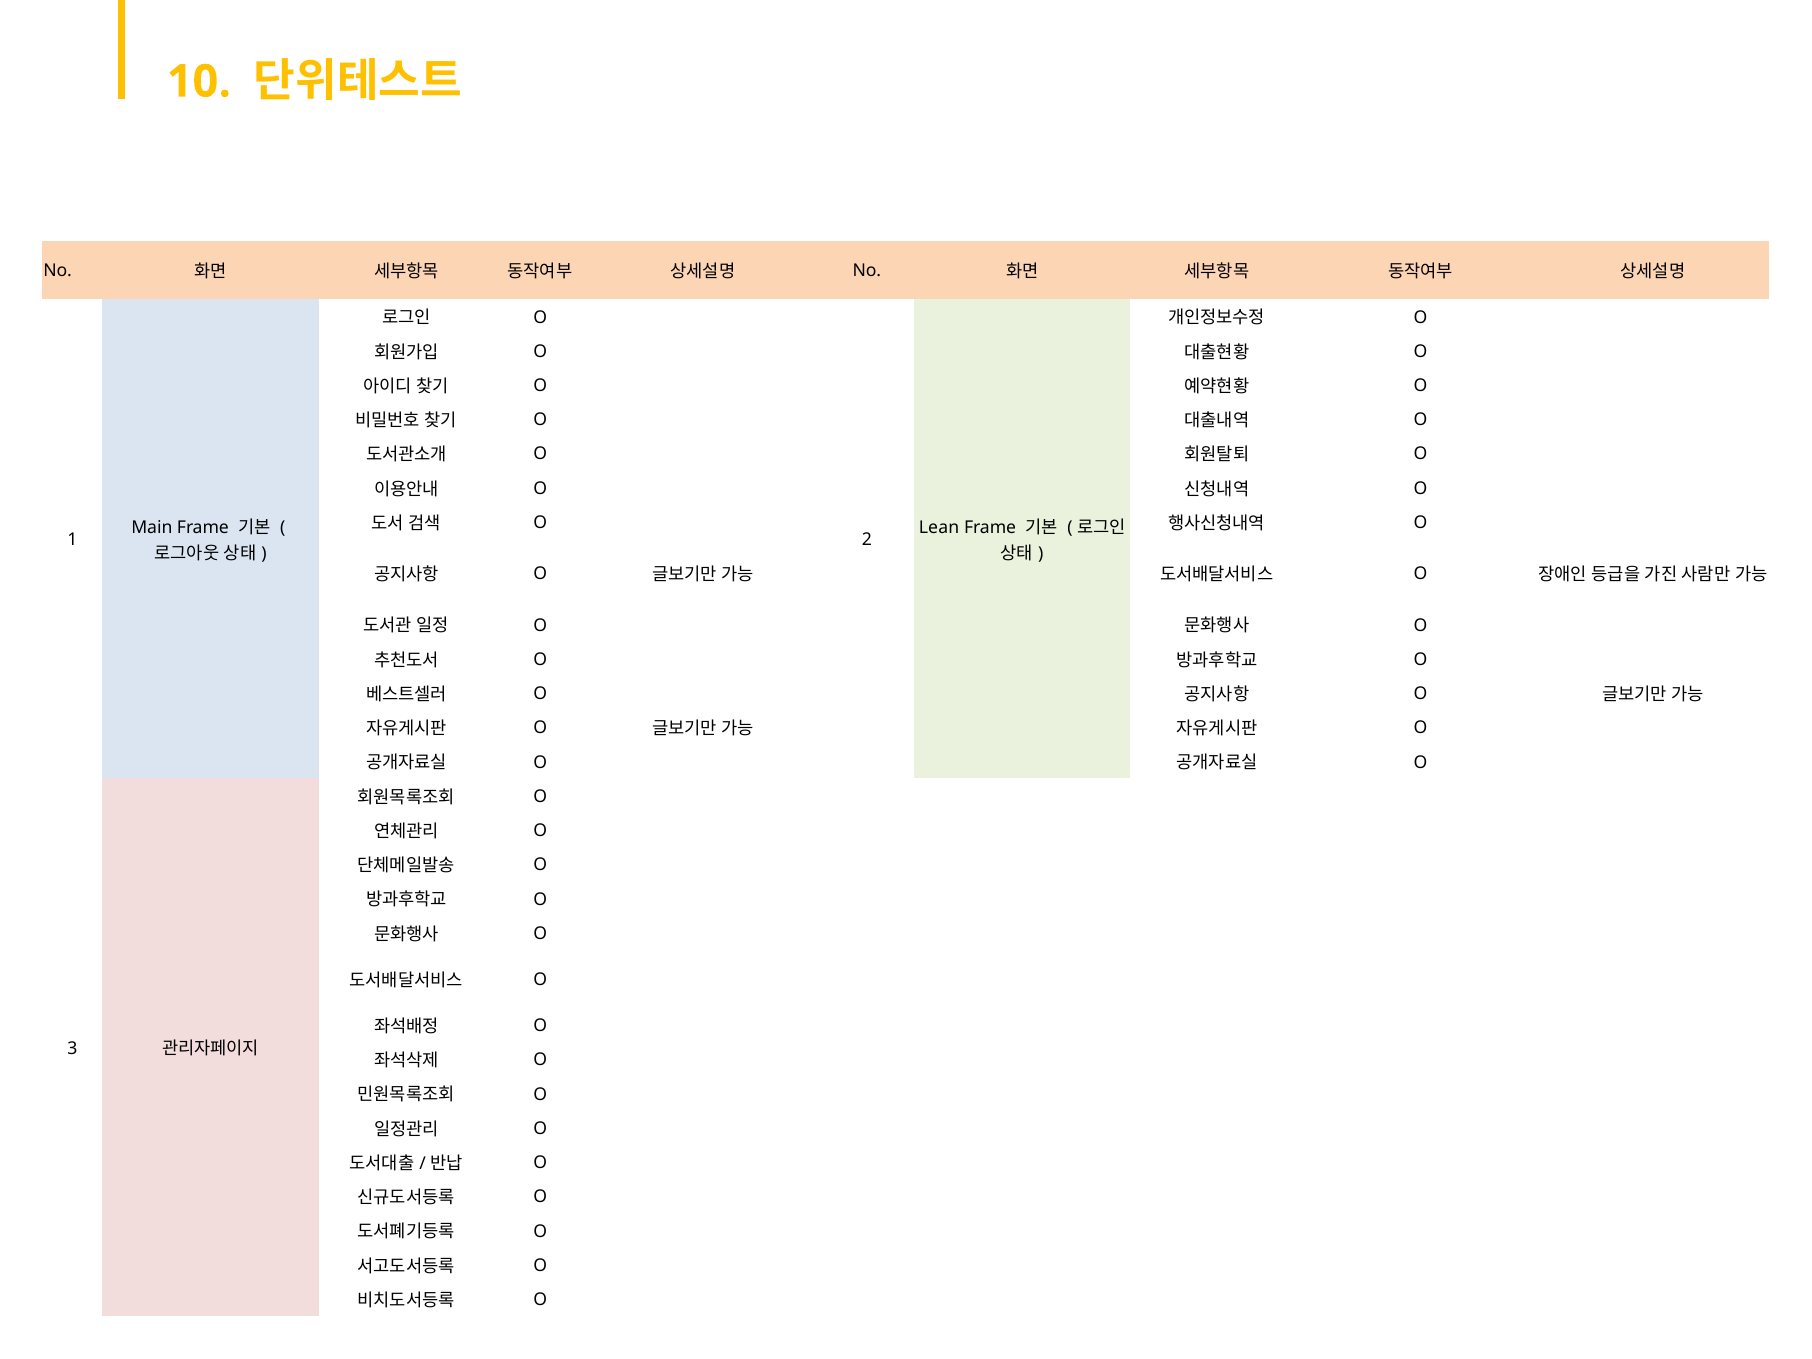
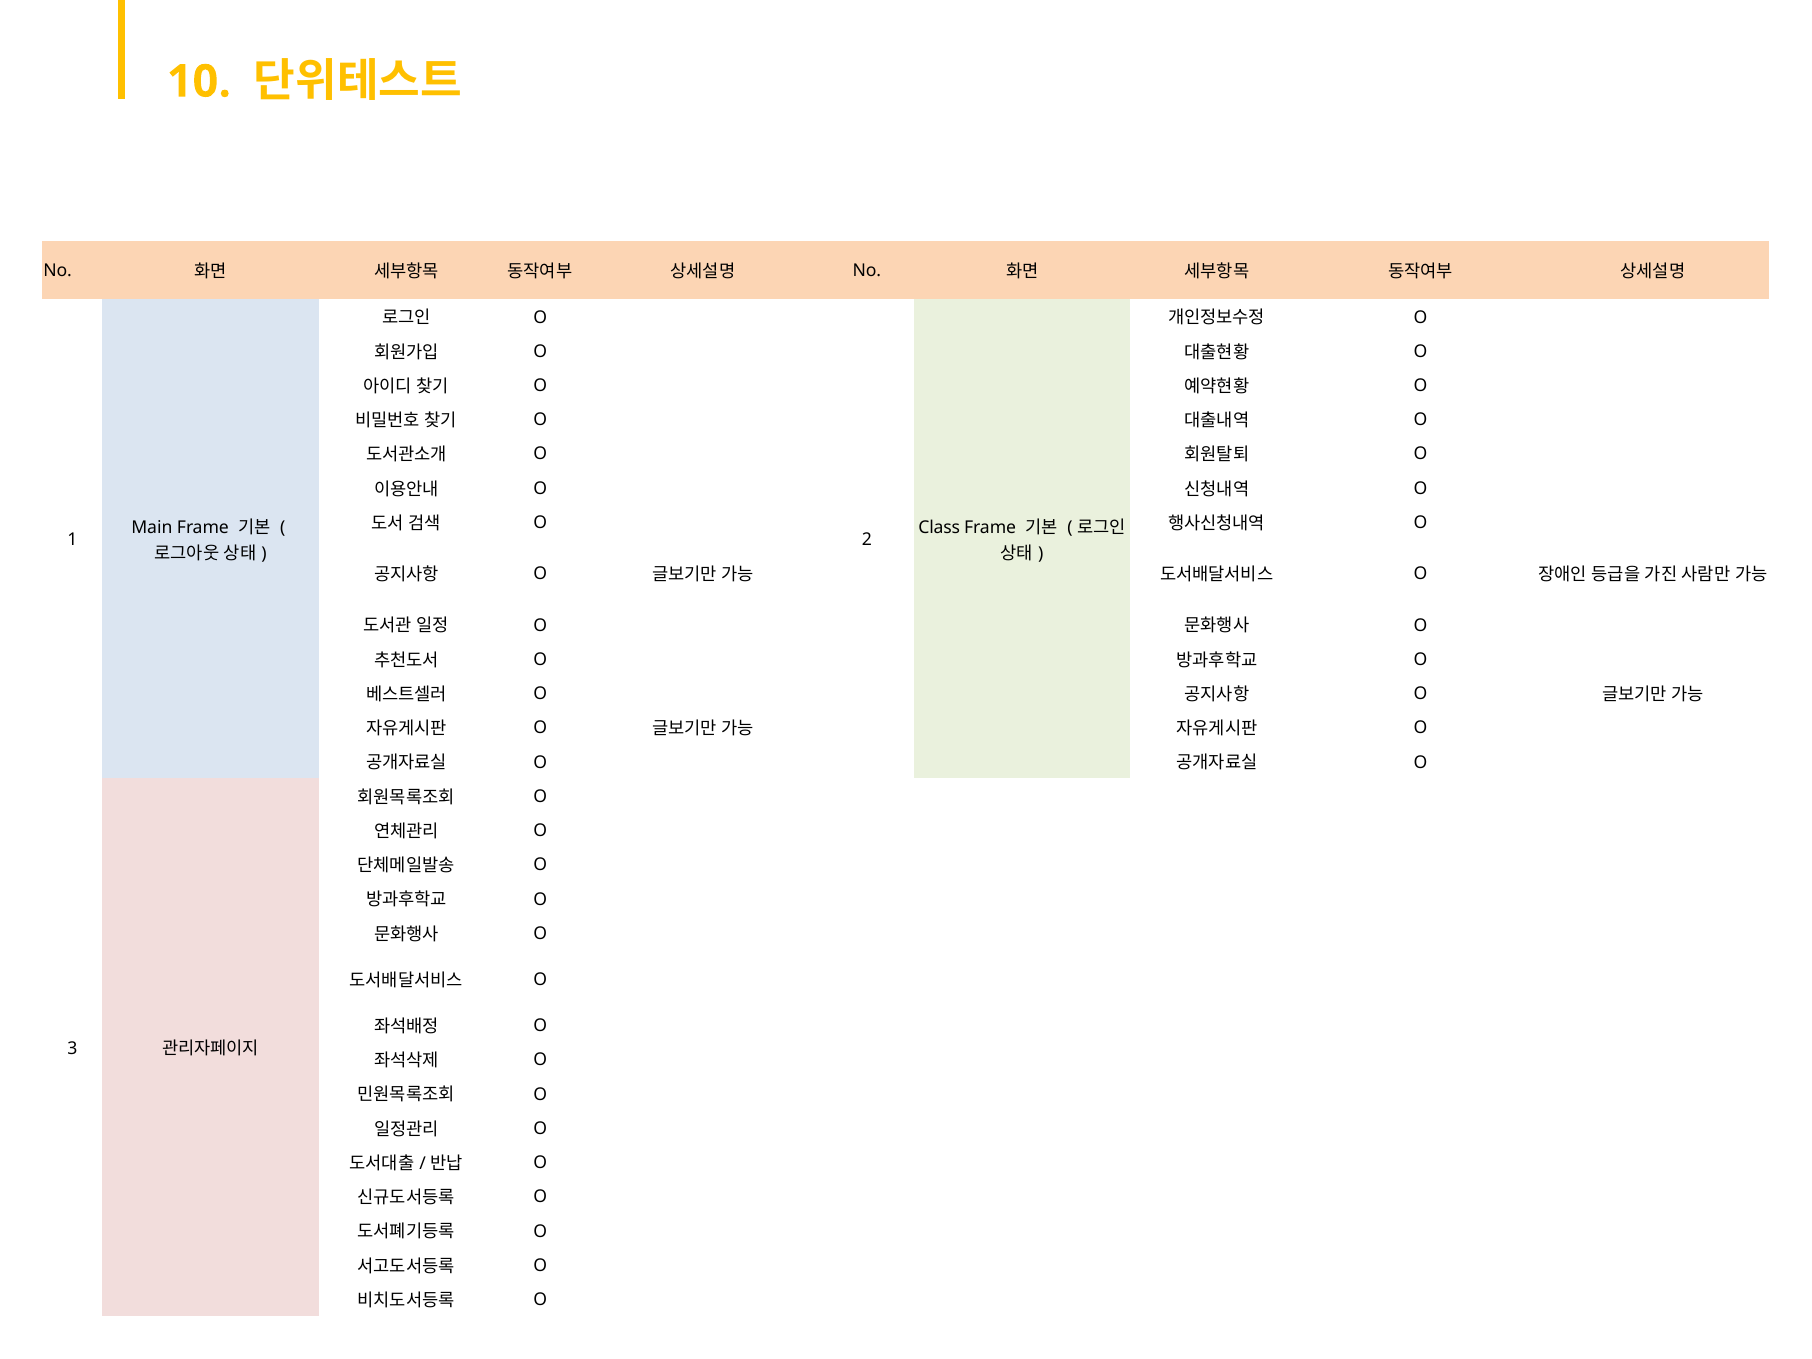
Lean: Lean -> Class
